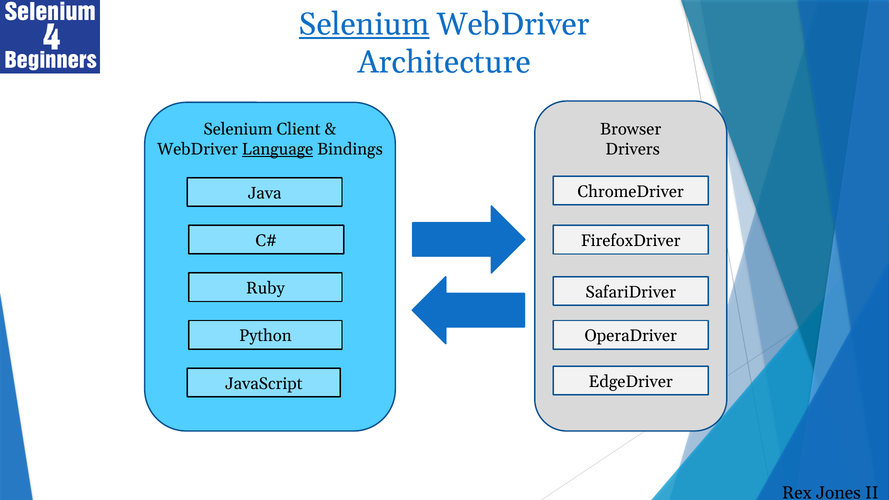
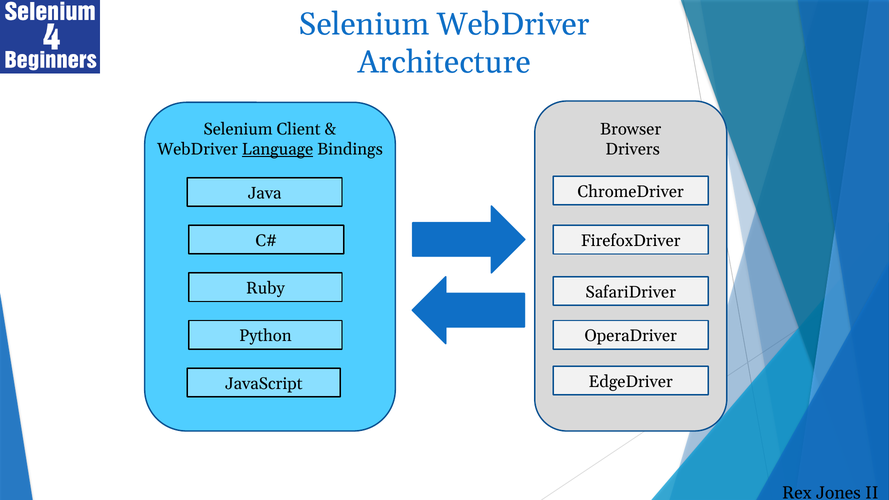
Selenium at (364, 25) underline: present -> none
